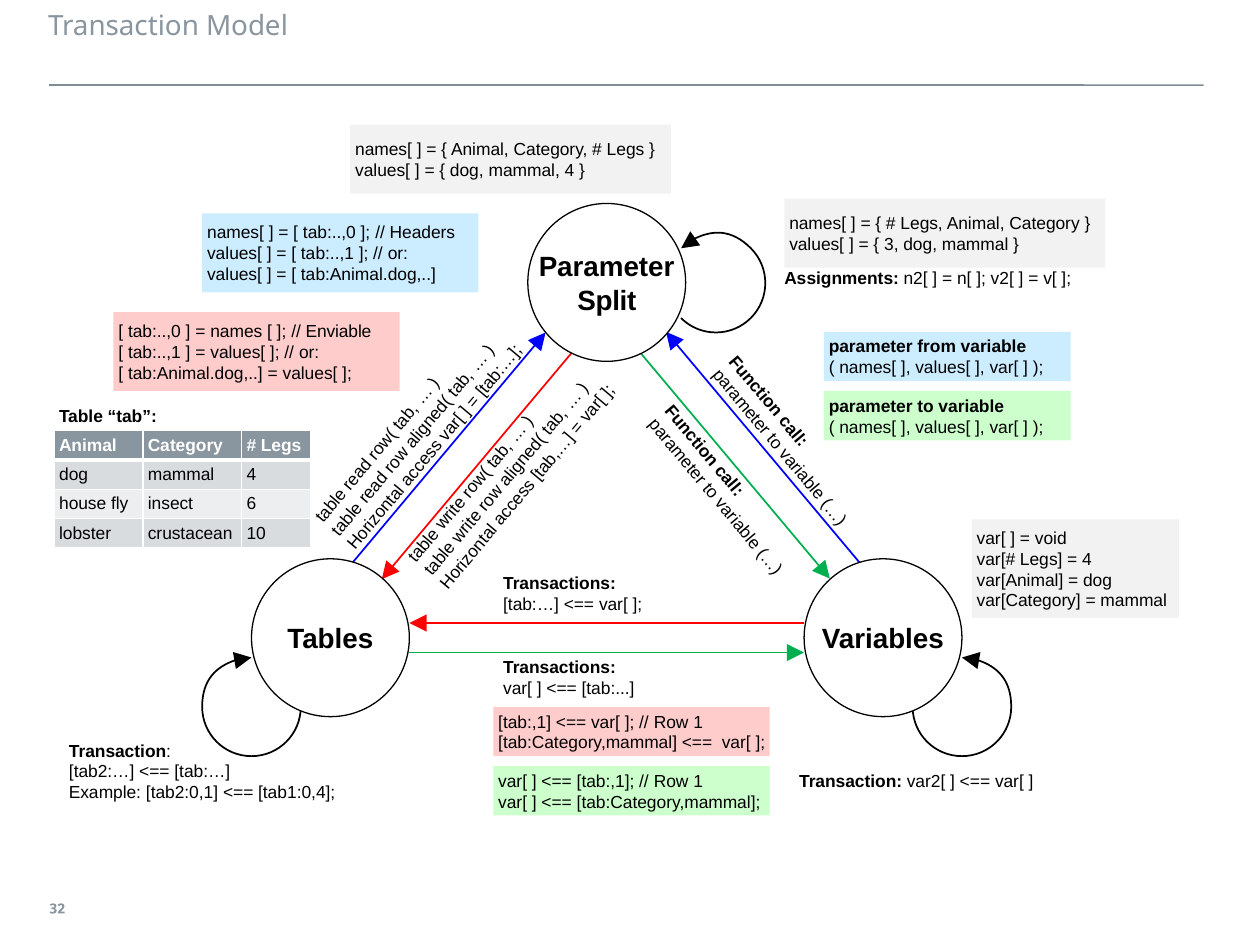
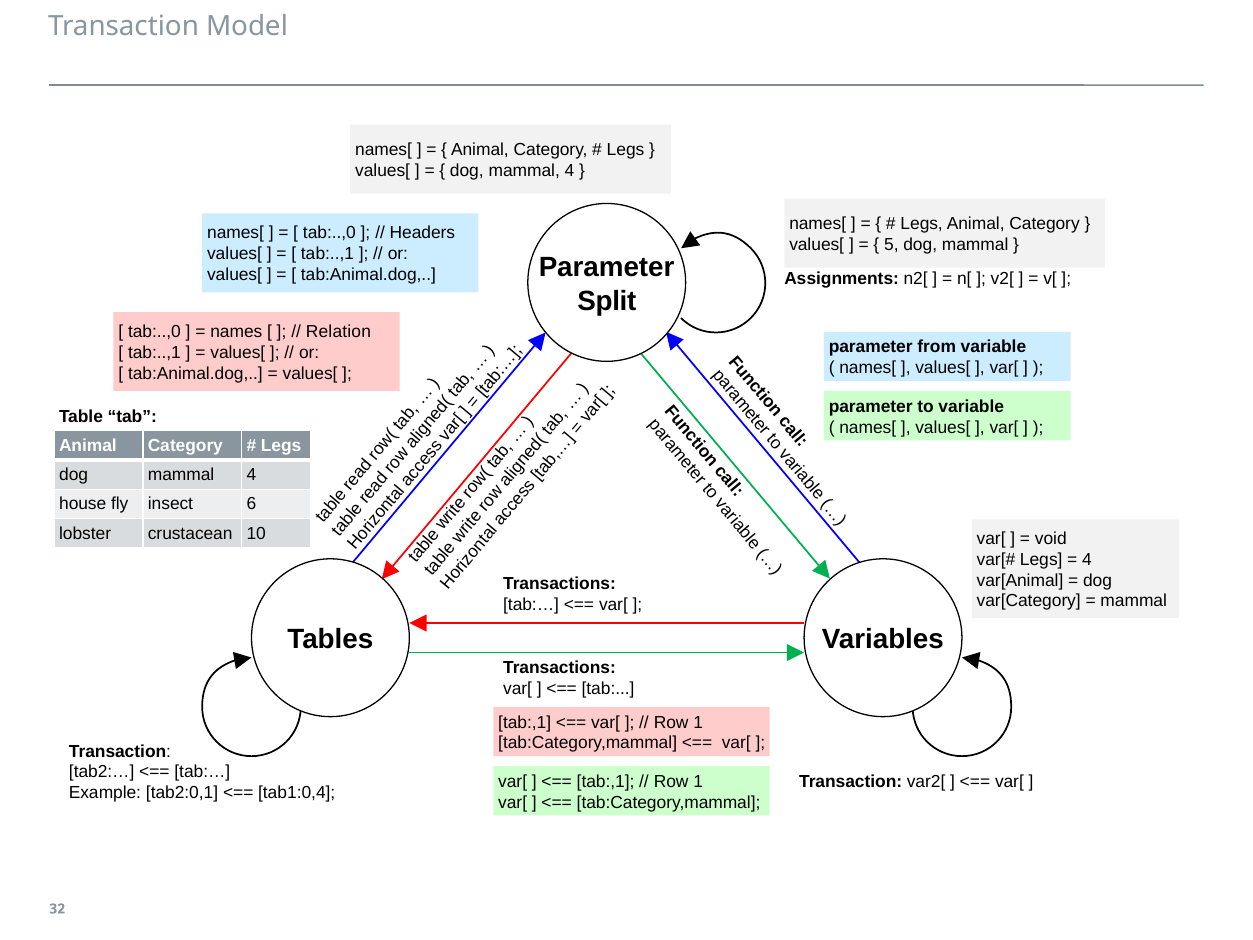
3: 3 -> 5
Enviable: Enviable -> Relation
